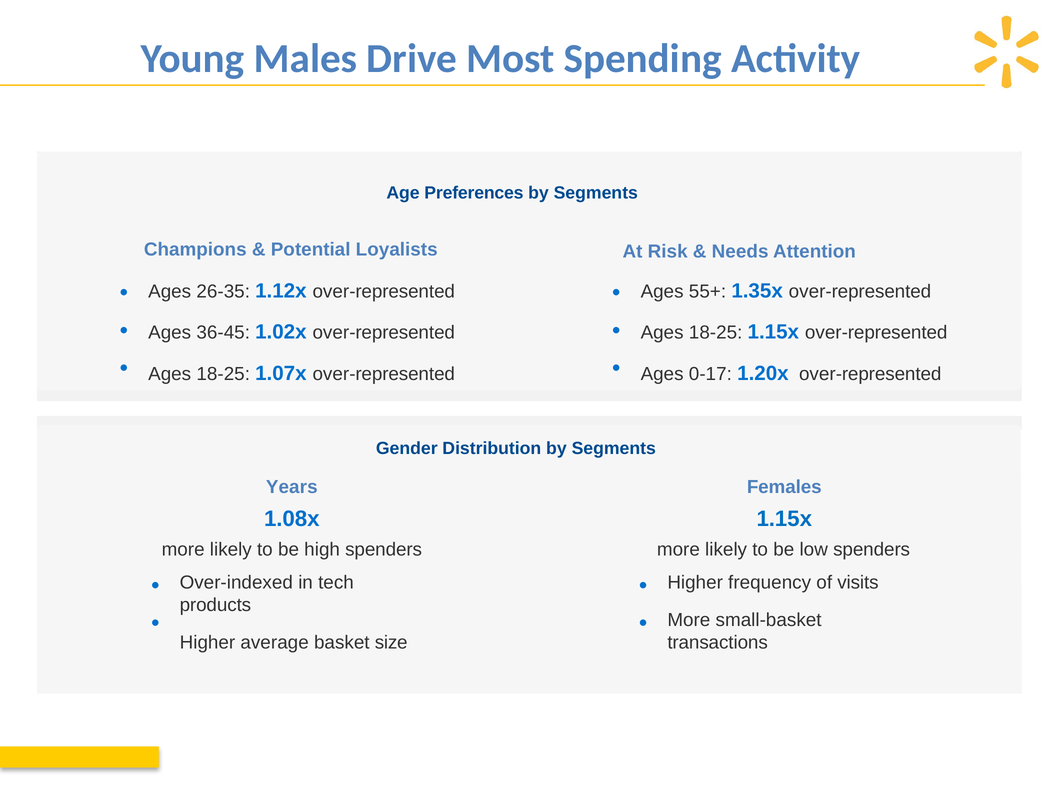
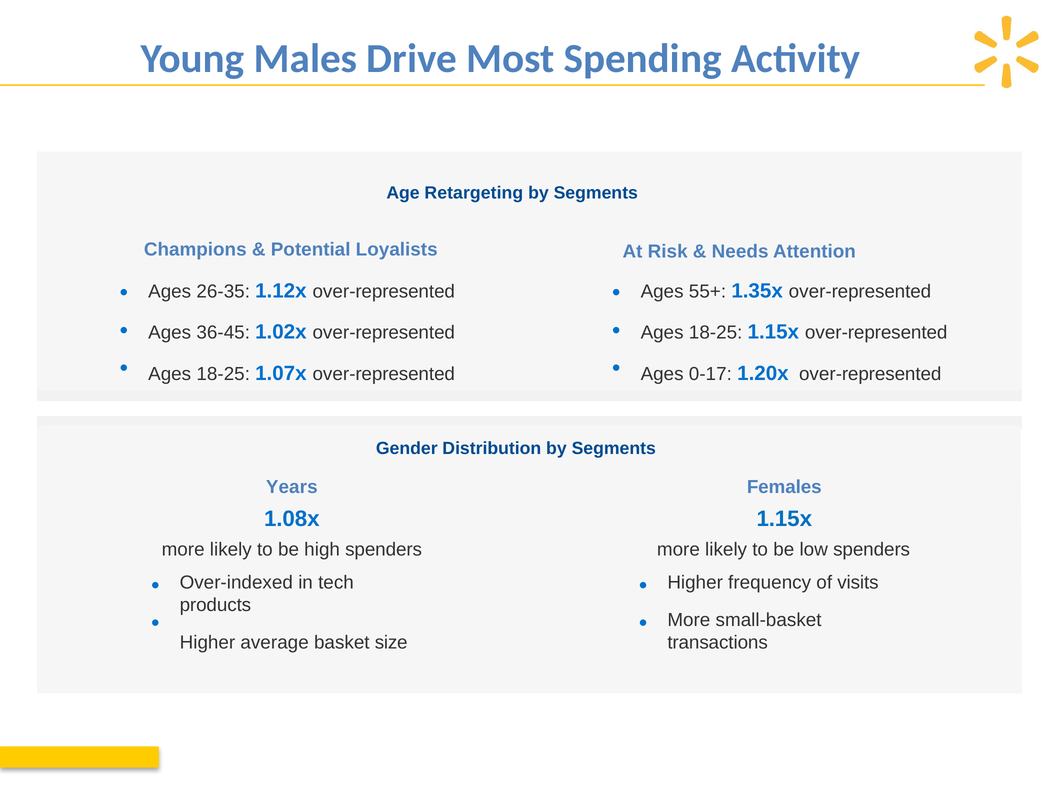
Preferences: Preferences -> Retargeting
